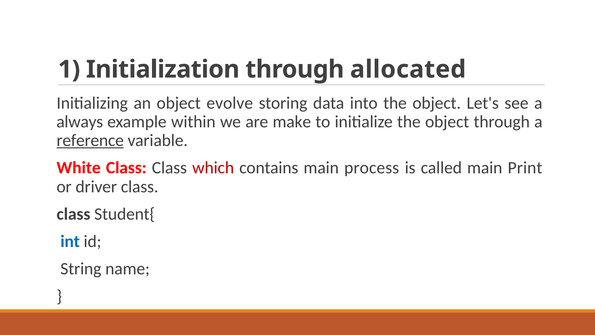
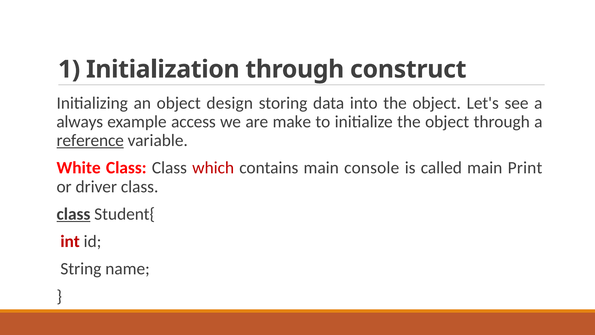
allocated: allocated -> construct
evolve: evolve -> design
within: within -> access
process: process -> console
class at (73, 214) underline: none -> present
int colour: blue -> red
